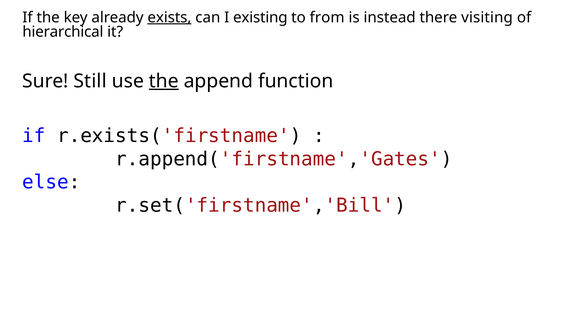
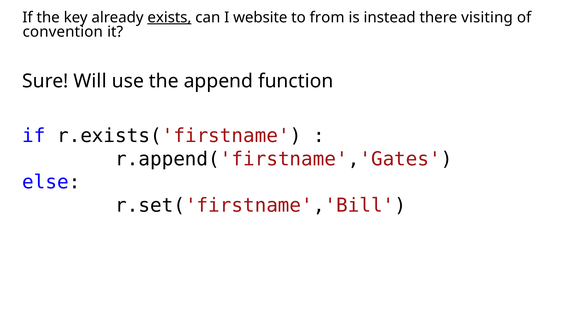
existing: existing -> website
hierarchical: hierarchical -> convention
Still: Still -> Will
the at (164, 81) underline: present -> none
